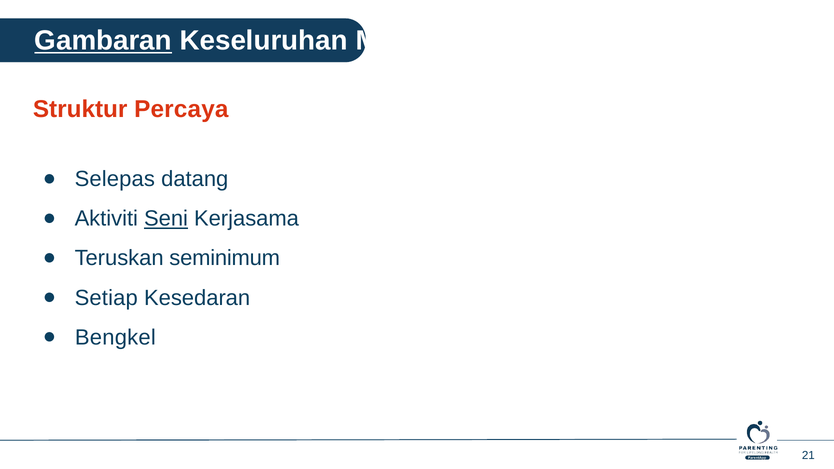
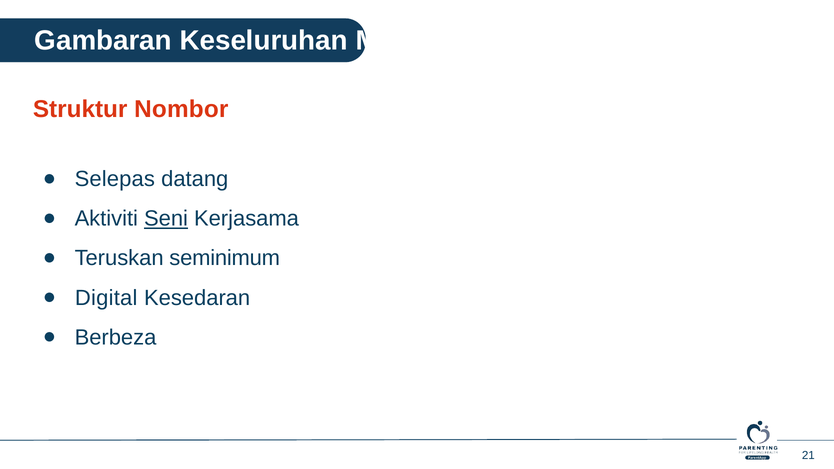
Gambaran underline: present -> none
Percaya: Percaya -> Nombor
Setiap: Setiap -> Digital
Bengkel: Bengkel -> Berbeza
